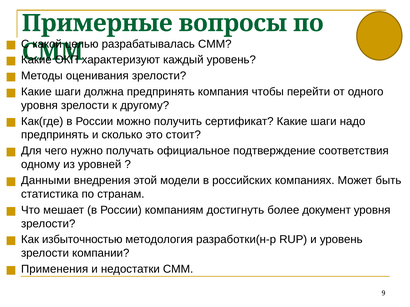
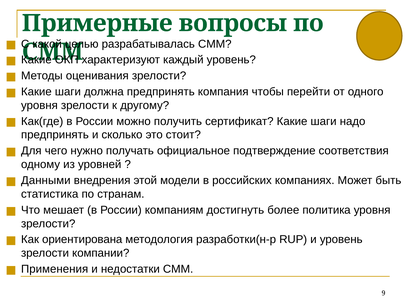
документ: документ -> политика
избыточностью: избыточностью -> ориентирована
